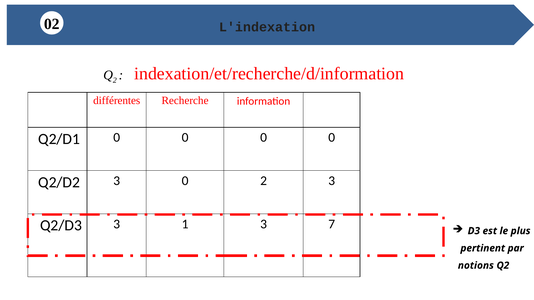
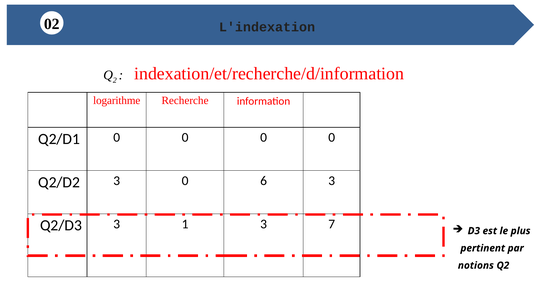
différentes: différentes -> logarithme
0 2: 2 -> 6
